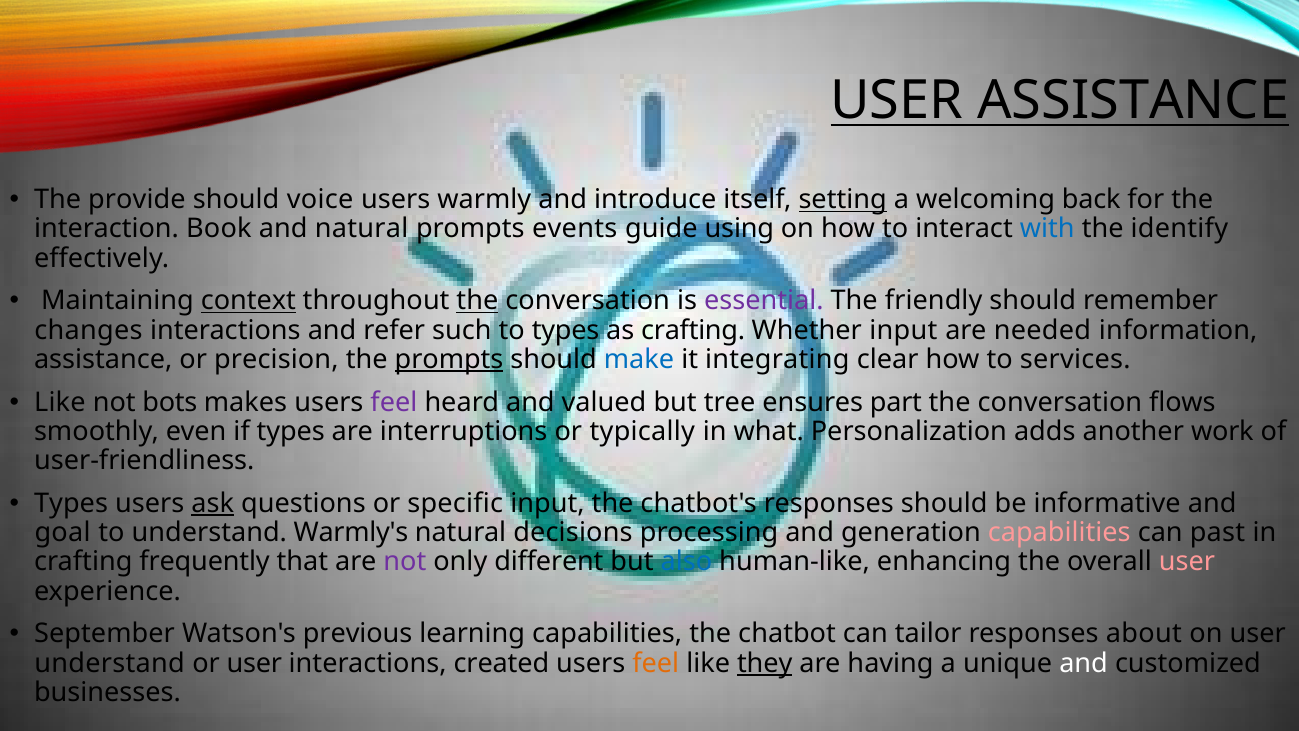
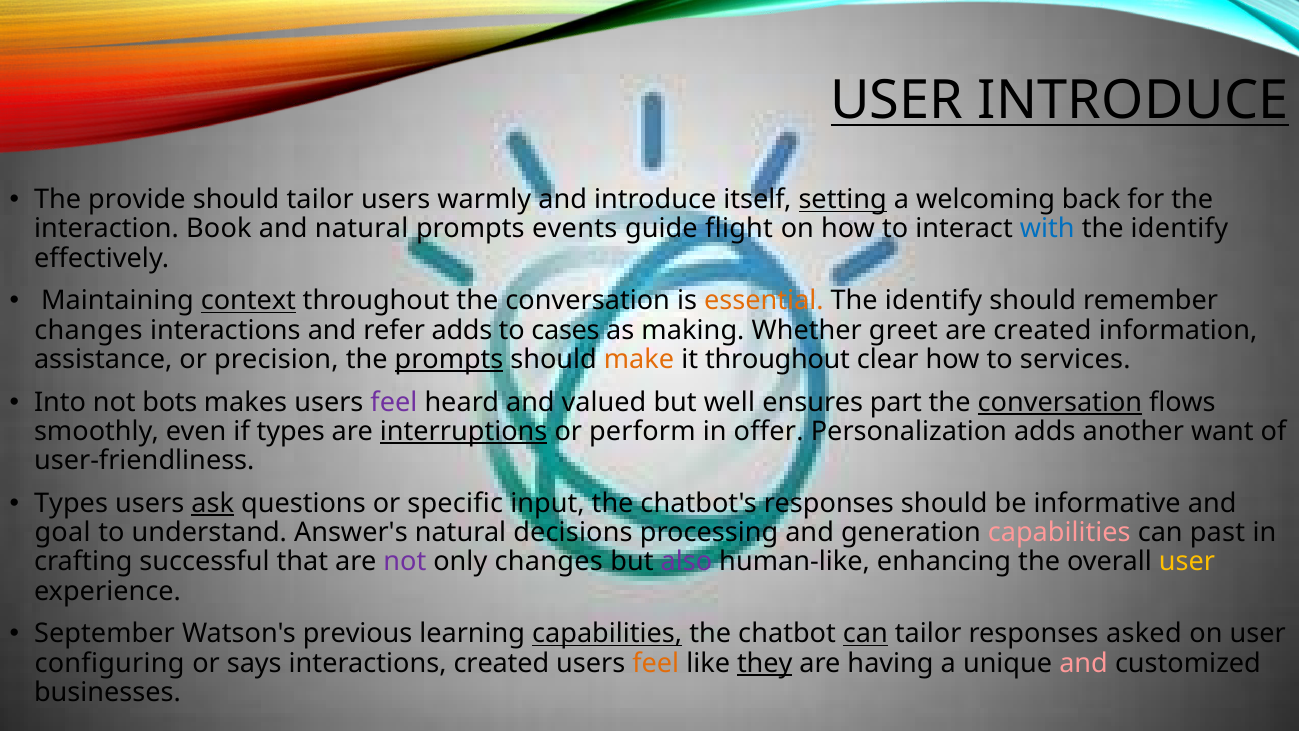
USER ASSISTANCE: ASSISTANCE -> INTRODUCE
should voice: voice -> tailor
using: using -> flight
the at (477, 301) underline: present -> none
essential colour: purple -> orange
friendly at (934, 301): friendly -> identify
refer such: such -> adds
to types: types -> cases
as crafting: crafting -> making
Whether input: input -> greet
are needed: needed -> created
make colour: blue -> orange
it integrating: integrating -> throughout
Like at (60, 402): Like -> Into
tree: tree -> well
conversation at (1060, 402) underline: none -> present
interruptions underline: none -> present
typically: typically -> perform
what: what -> offer
work: work -> want
Warmly's: Warmly's -> Answer's
frequently: frequently -> successful
only different: different -> changes
also colour: blue -> purple
user at (1187, 562) colour: pink -> yellow
capabilities at (607, 634) underline: none -> present
can at (865, 634) underline: none -> present
about: about -> asked
understand at (110, 663): understand -> configuring
or user: user -> says
and at (1084, 663) colour: white -> pink
